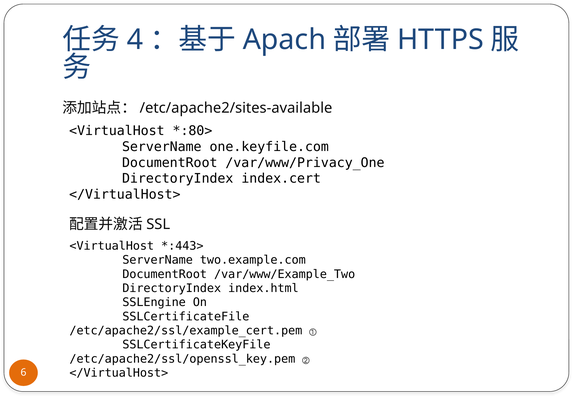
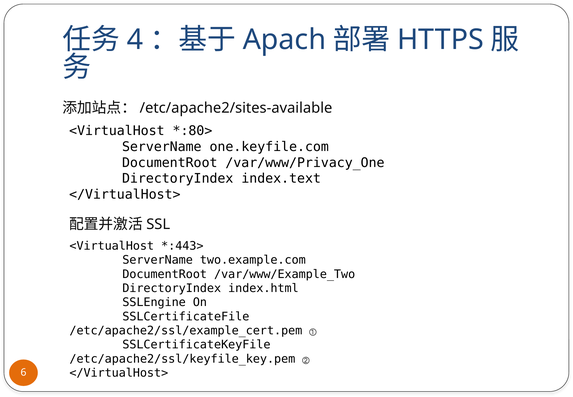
index.cert: index.cert -> index.text
/etc/apache2/ssl/openssl_key.pem: /etc/apache2/ssl/openssl_key.pem -> /etc/apache2/ssl/keyfile_key.pem
